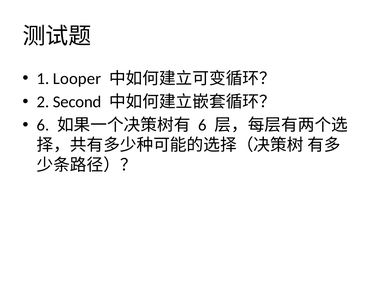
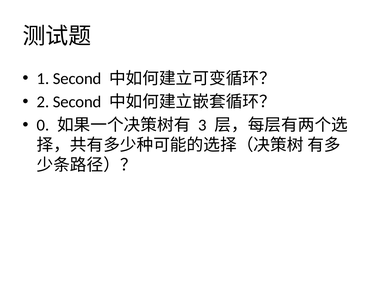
1 Looper: Looper -> Second
6 at (43, 125): 6 -> 0
6 at (202, 125): 6 -> 3
